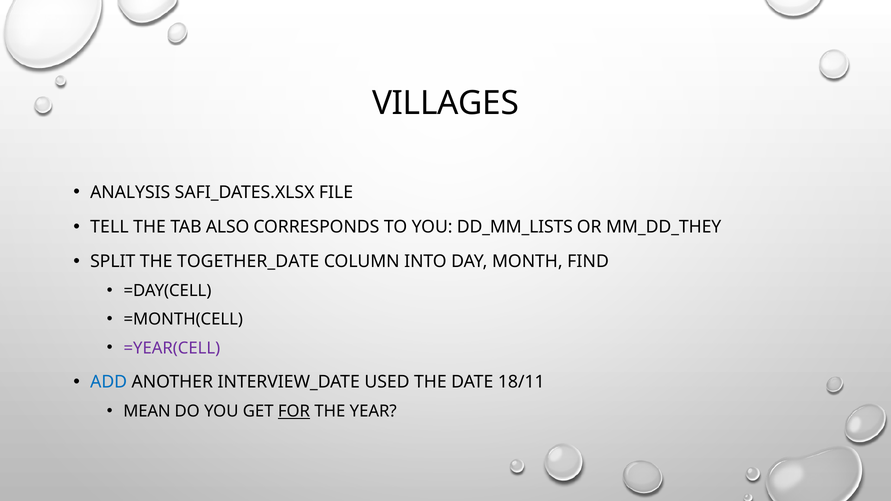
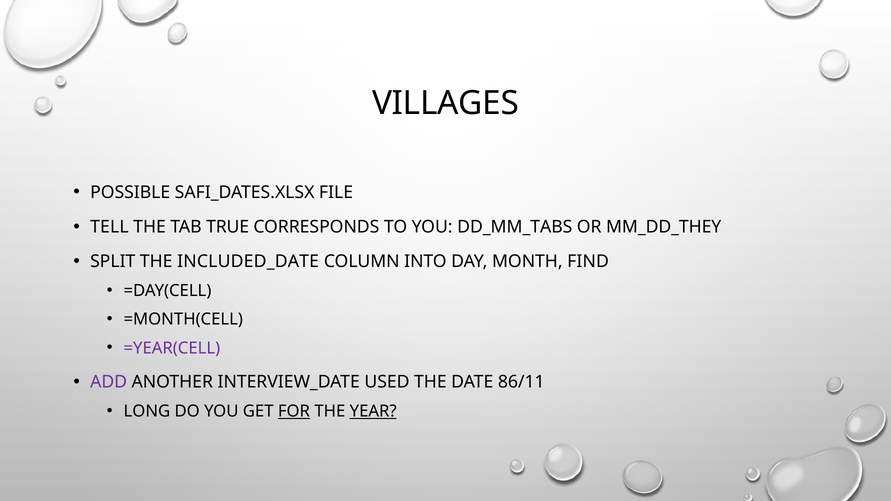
ANALYSIS: ANALYSIS -> POSSIBLE
ALSO: ALSO -> TRUE
DD_MM_LISTS: DD_MM_LISTS -> DD_MM_TABS
TOGETHER_DATE: TOGETHER_DATE -> INCLUDED_DATE
ADD colour: blue -> purple
18/11: 18/11 -> 86/11
MEAN: MEAN -> LONG
YEAR underline: none -> present
